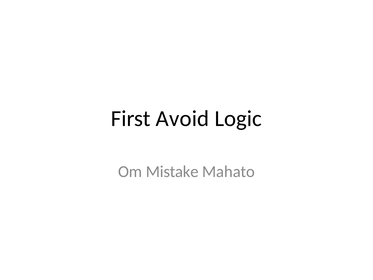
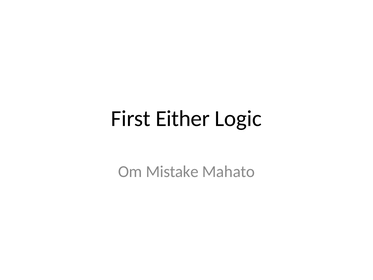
Avoid: Avoid -> Either
